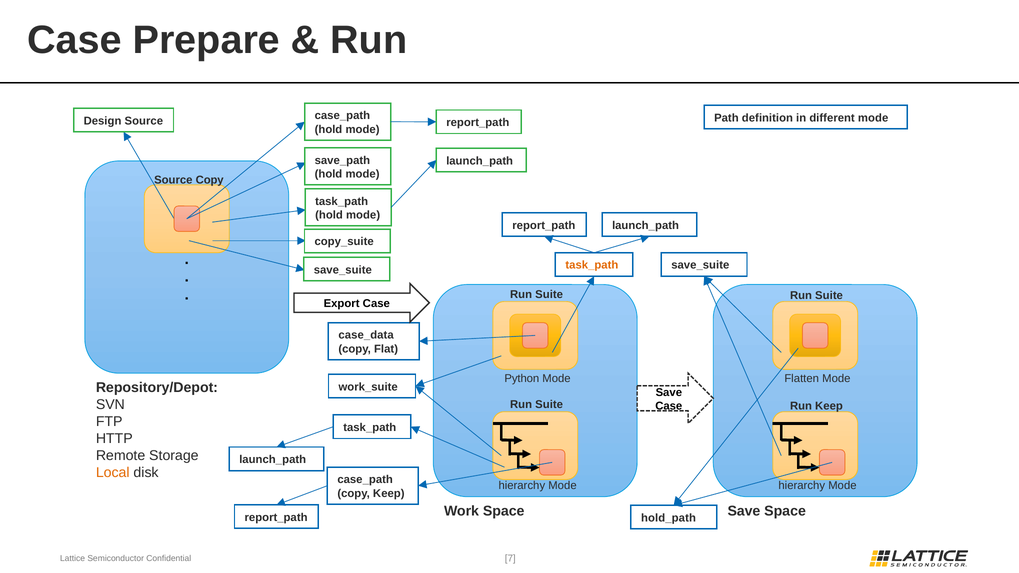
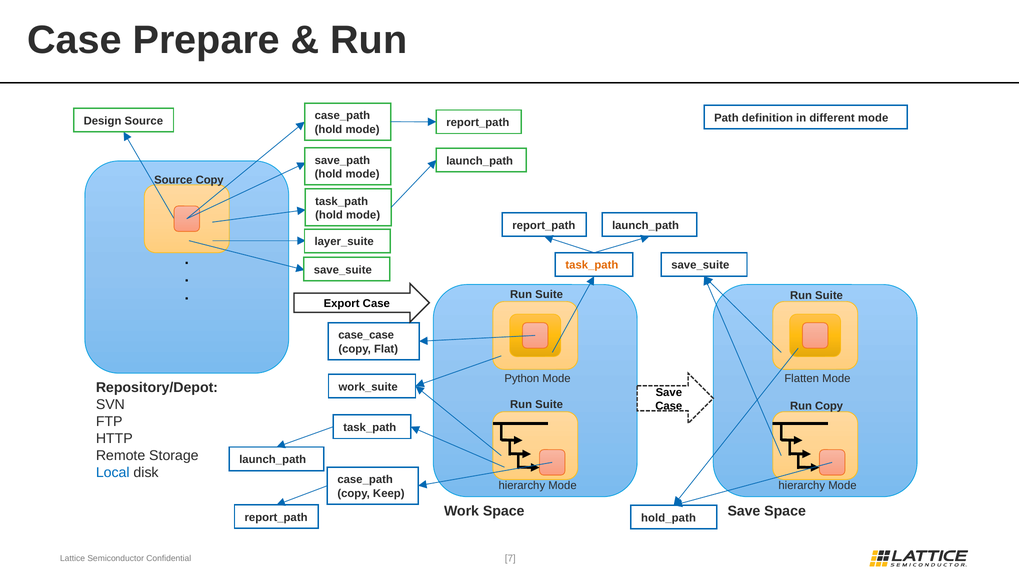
copy_suite: copy_suite -> layer_suite
case_data: case_data -> case_case
Run Keep: Keep -> Copy
Local colour: orange -> blue
